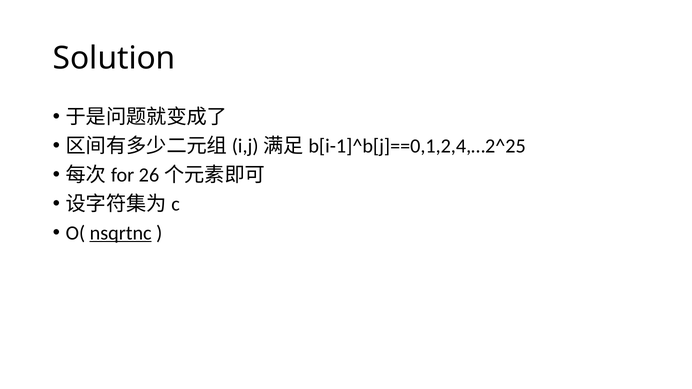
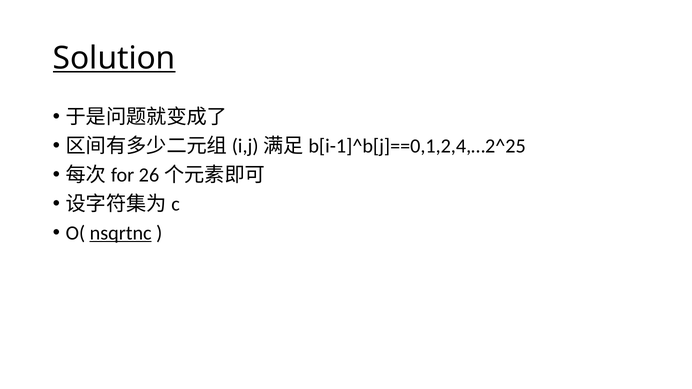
Solution underline: none -> present
